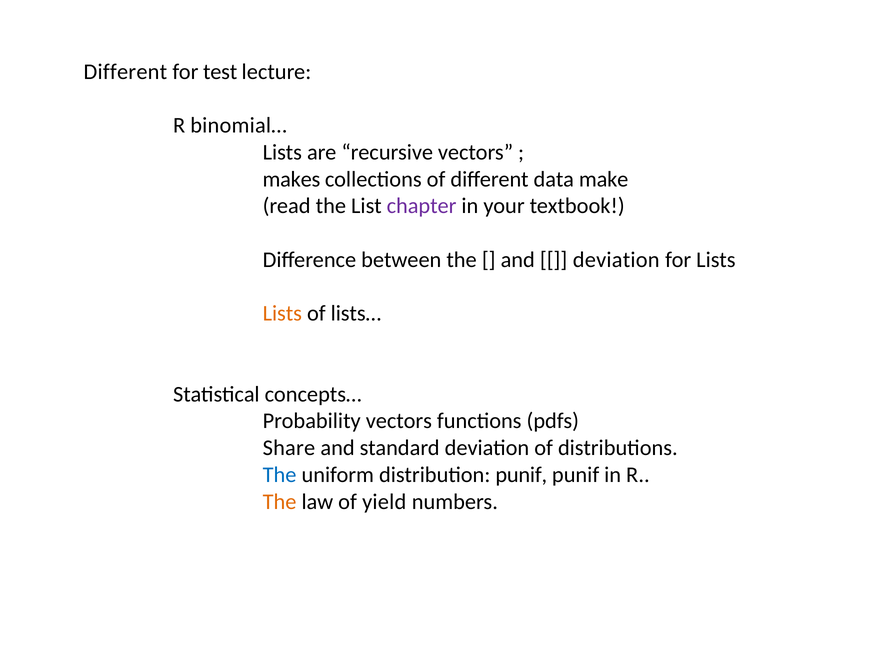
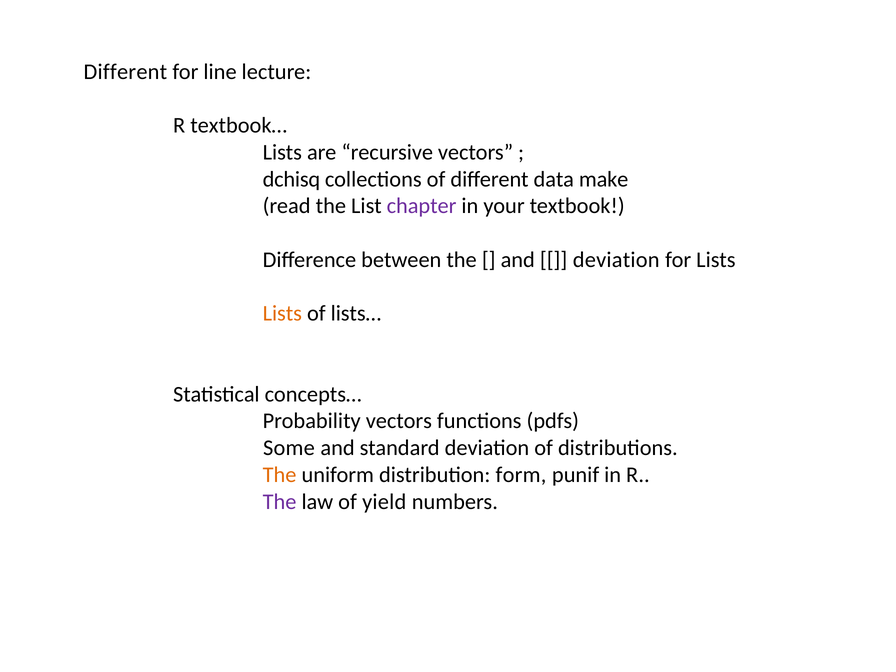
test: test -> line
binomial…: binomial… -> textbook…
makes: makes -> dchisq
Share: Share -> Some
The at (280, 475) colour: blue -> orange
distribution punif: punif -> form
The at (280, 502) colour: orange -> purple
